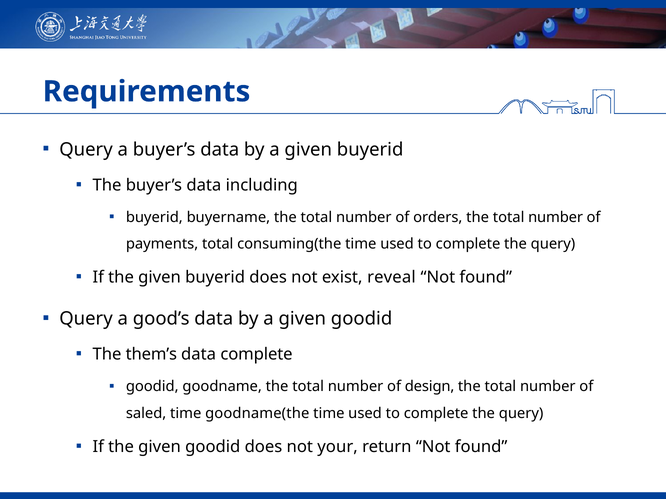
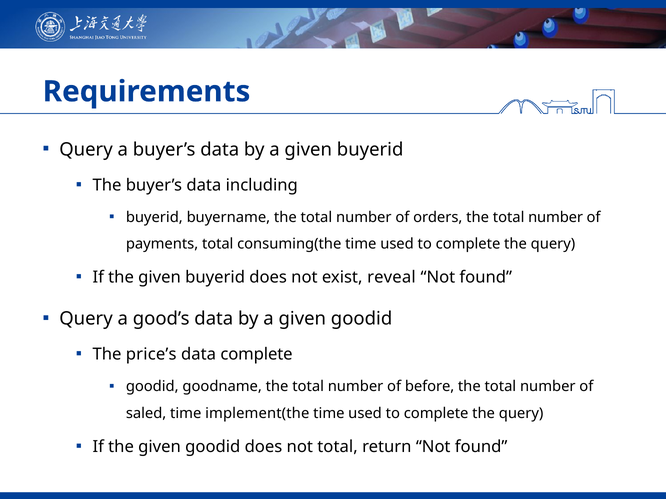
them’s: them’s -> price’s
design: design -> before
goodname(the: goodname(the -> implement(the
not your: your -> total
